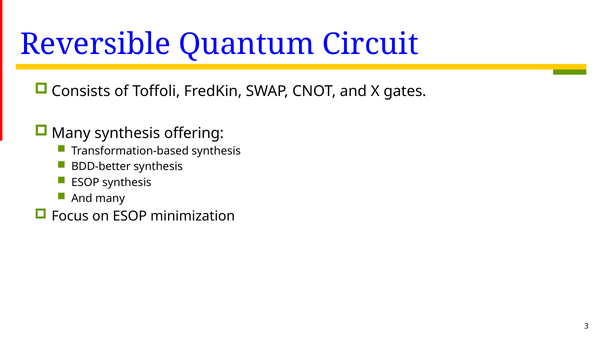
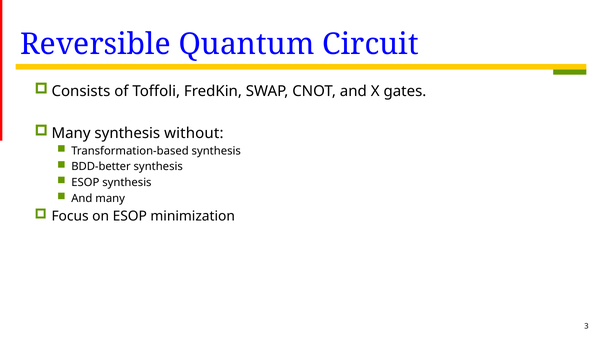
offering: offering -> without
